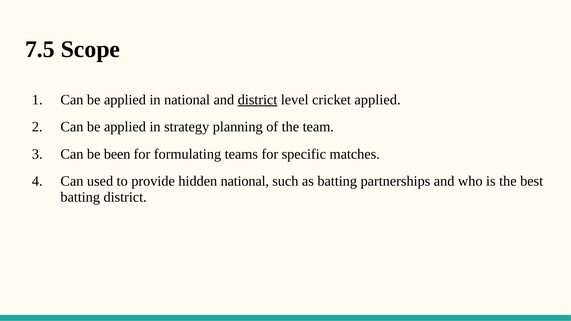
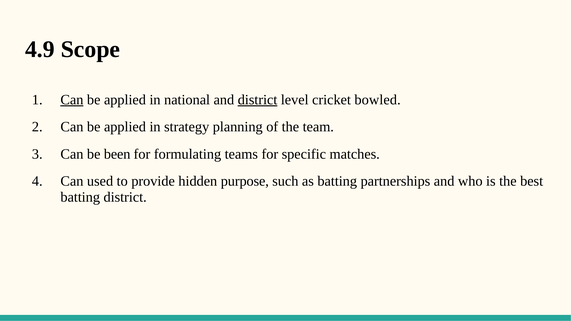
7.5: 7.5 -> 4.9
Can at (72, 100) underline: none -> present
cricket applied: applied -> bowled
hidden national: national -> purpose
